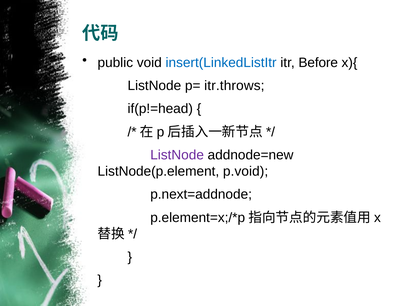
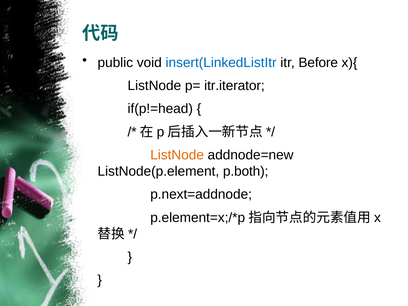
itr.throws: itr.throws -> itr.iterator
ListNode at (177, 155) colour: purple -> orange
p.void: p.void -> p.both
